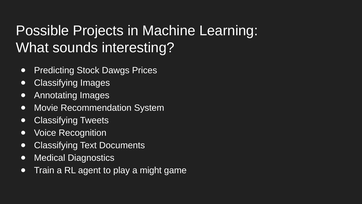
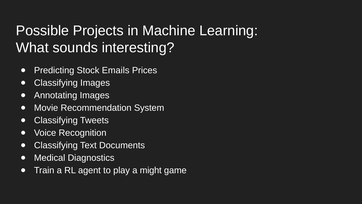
Dawgs: Dawgs -> Emails
